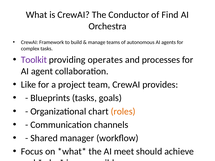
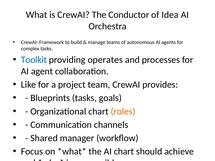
Find: Find -> Idea
Toolkit colour: purple -> blue
AI meet: meet -> chart
